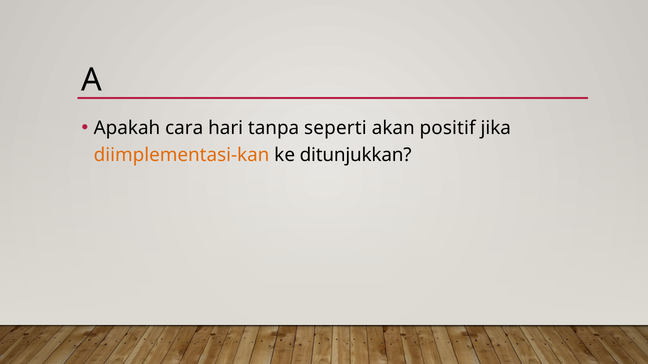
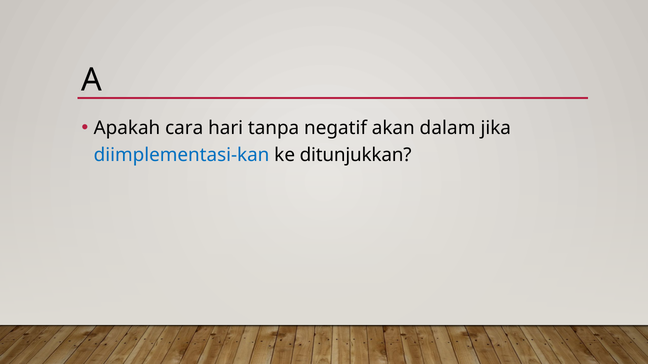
seperti: seperti -> negatif
positif: positif -> dalam
diimplementasi-kan colour: orange -> blue
